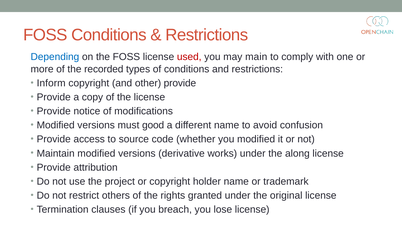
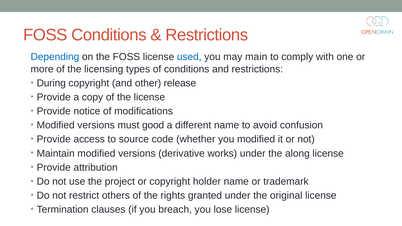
used colour: red -> blue
recorded: recorded -> licensing
Inform: Inform -> During
other provide: provide -> release
